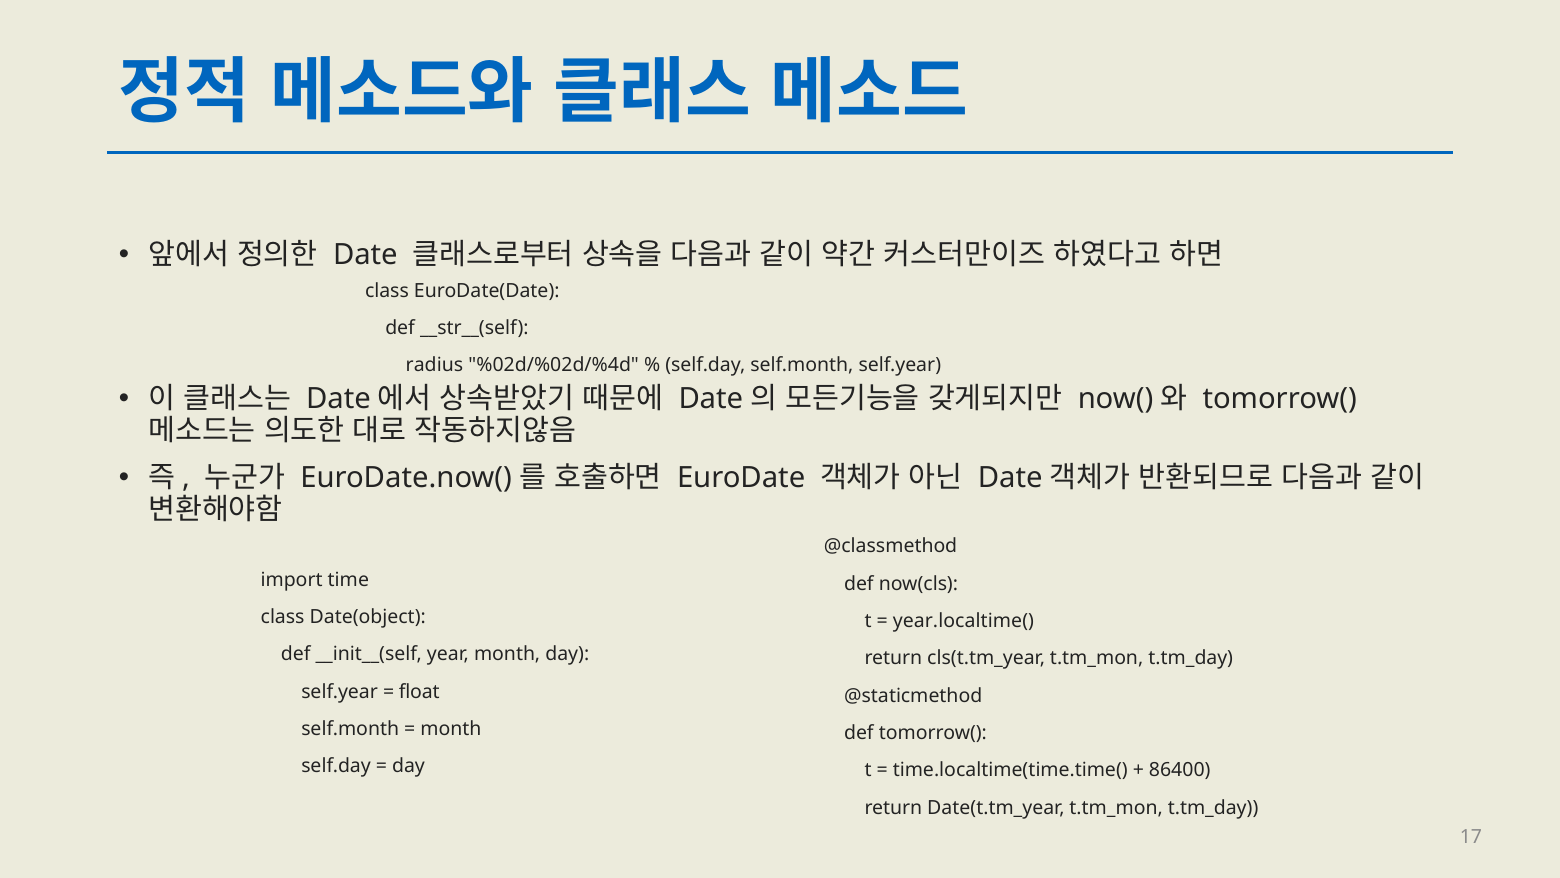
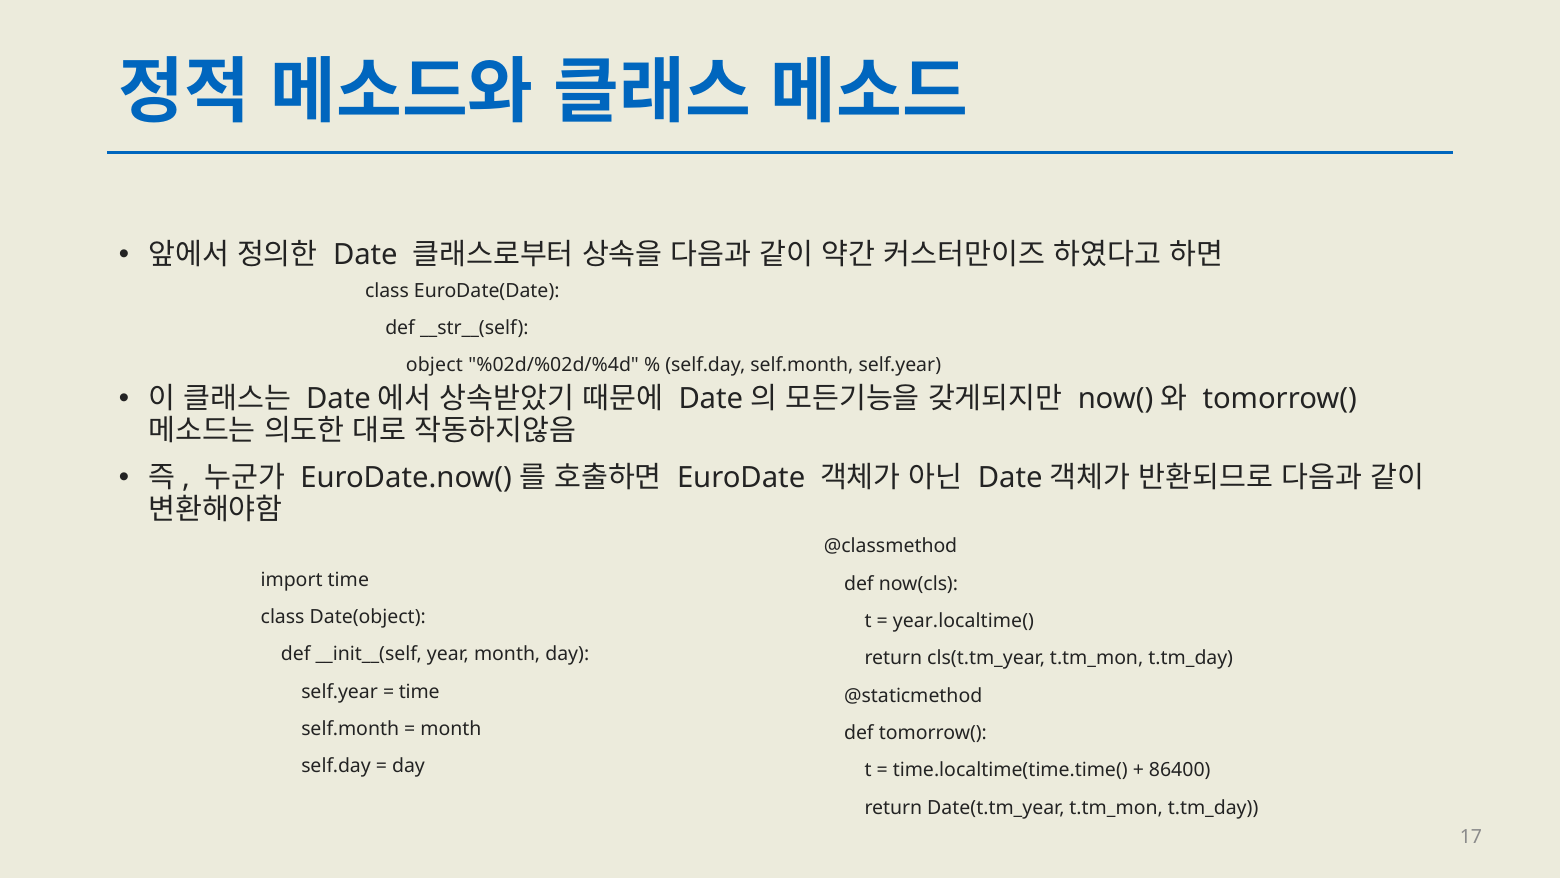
radius: radius -> object
float at (419, 691): float -> time
